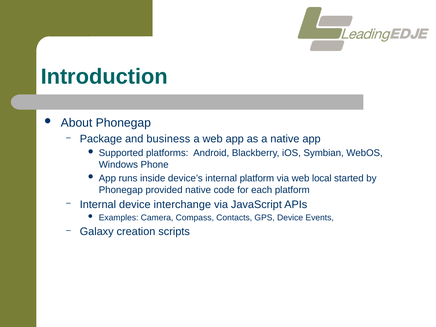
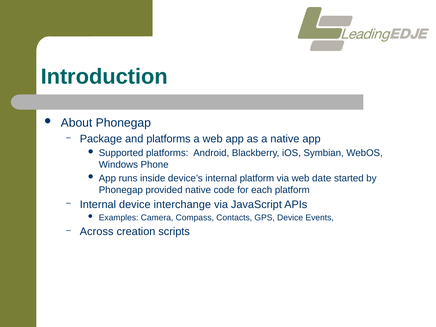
and business: business -> platforms
local: local -> date
Galaxy: Galaxy -> Across
